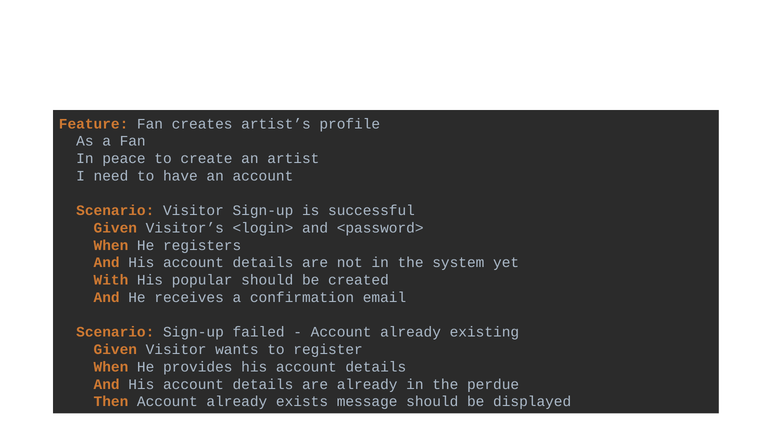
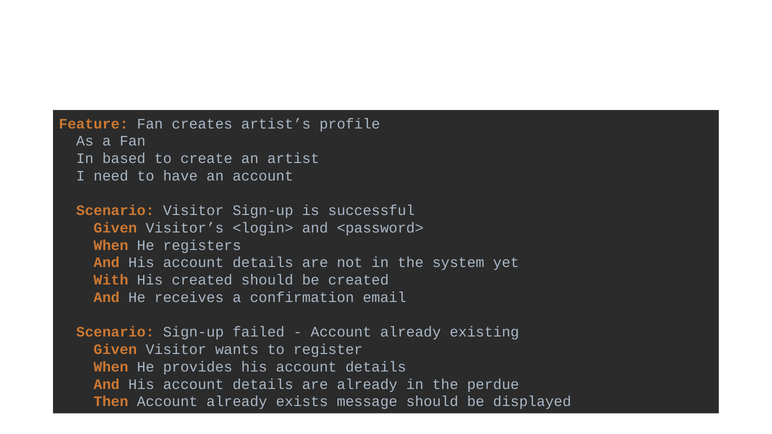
peace: peace -> based
His popular: popular -> created
